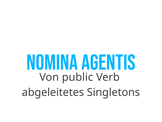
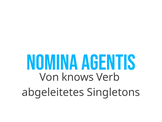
public: public -> knows
